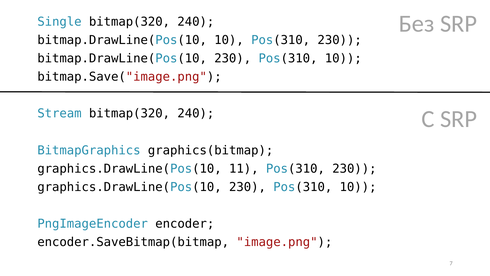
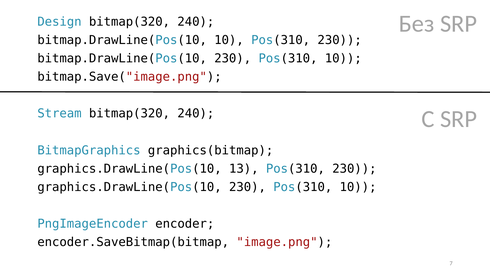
Single: Single -> Design
11: 11 -> 13
